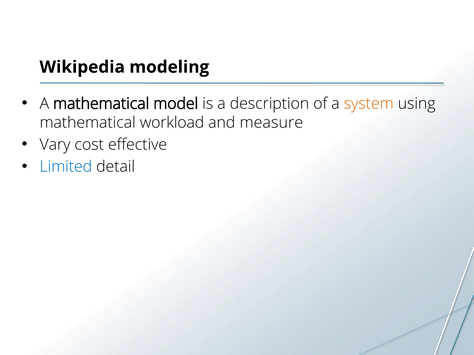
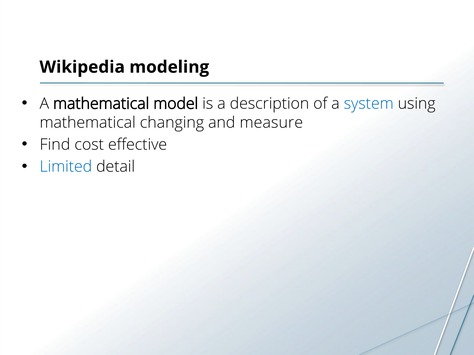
system colour: orange -> blue
workload: workload -> changing
Vary: Vary -> Find
